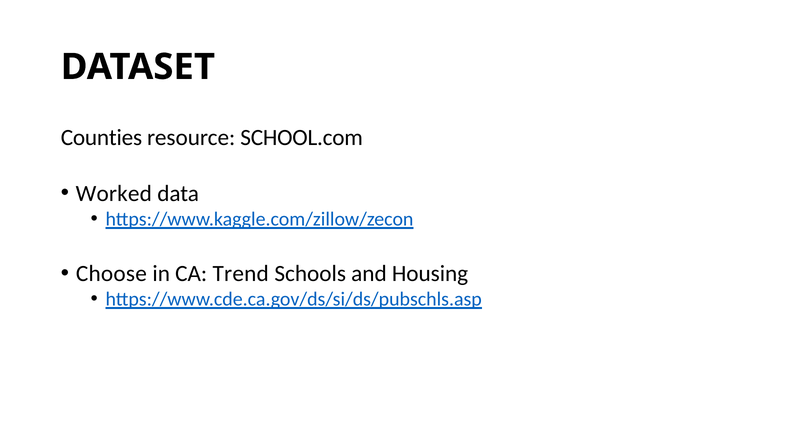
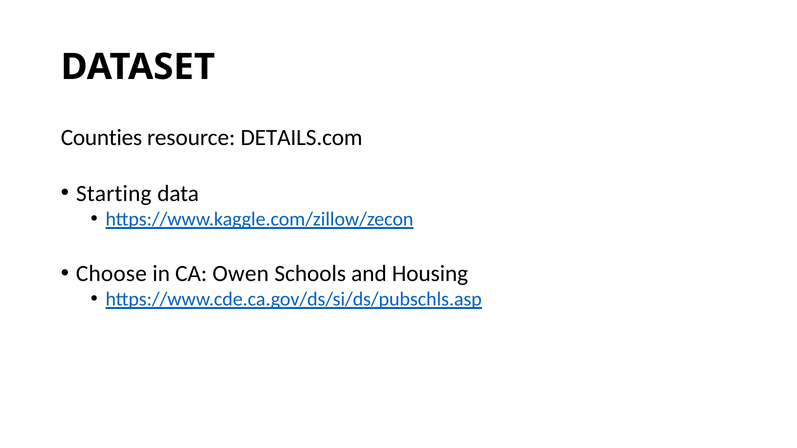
SCHOOL.com: SCHOOL.com -> DETAILS.com
Worked: Worked -> Starting
Trend: Trend -> Owen
